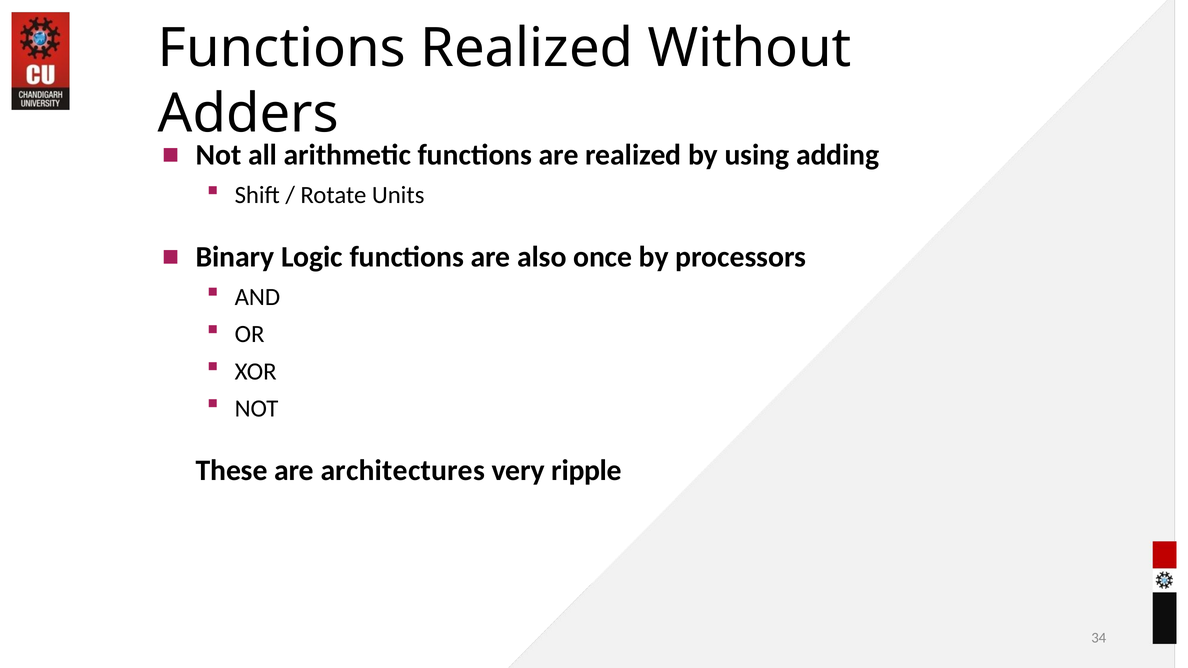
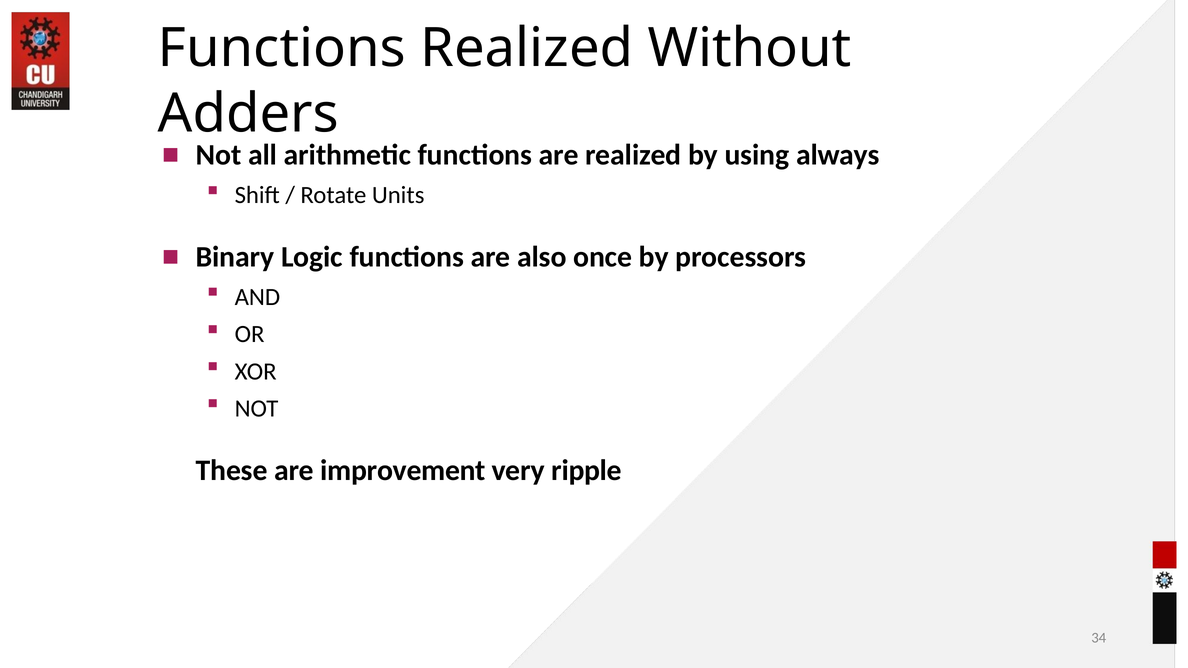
adding: adding -> always
architectures: architectures -> improvement
